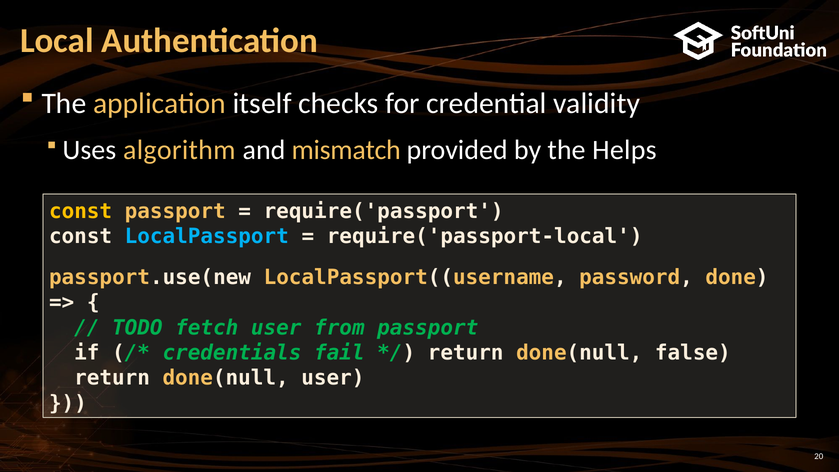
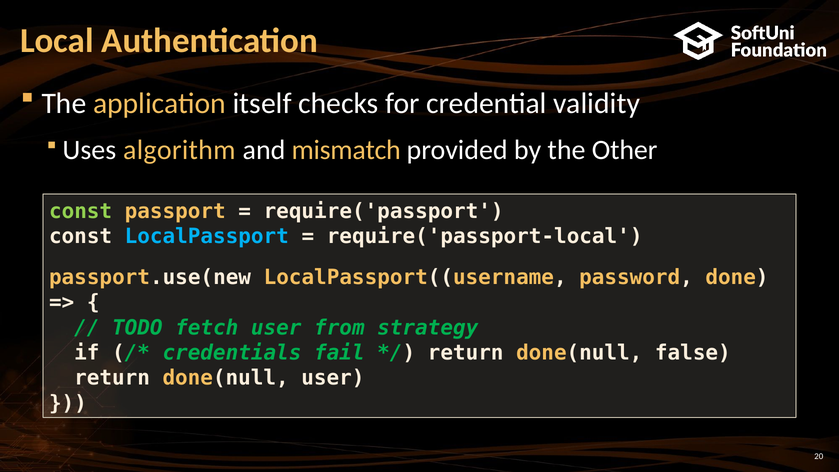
Helps: Helps -> Other
const at (81, 211) colour: yellow -> light green
from passport: passport -> strategy
